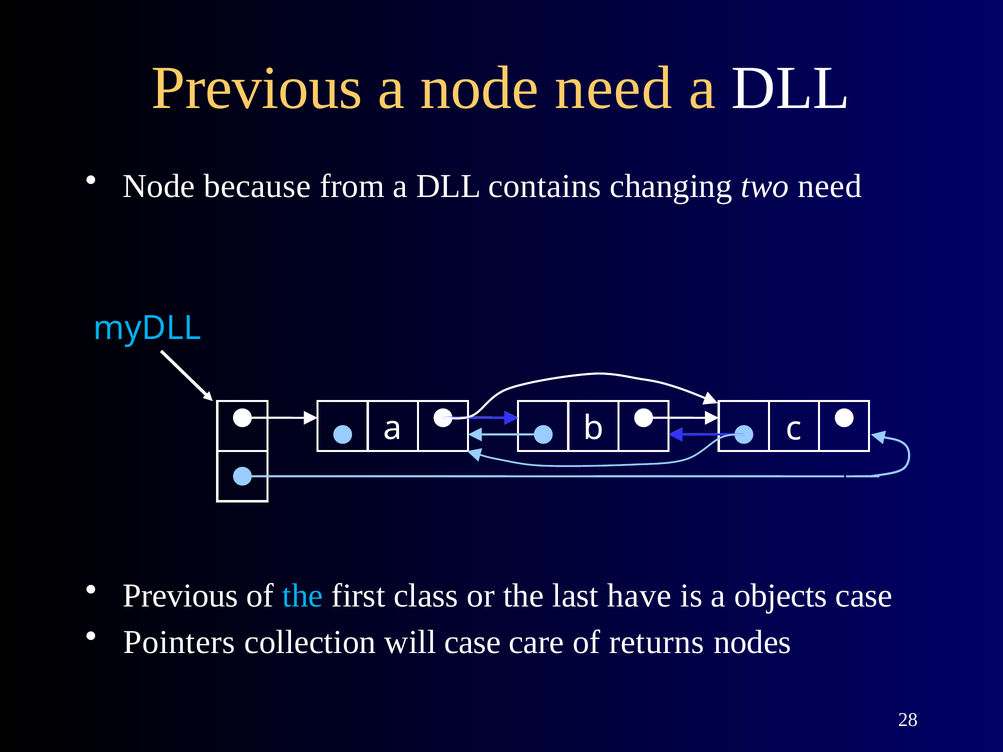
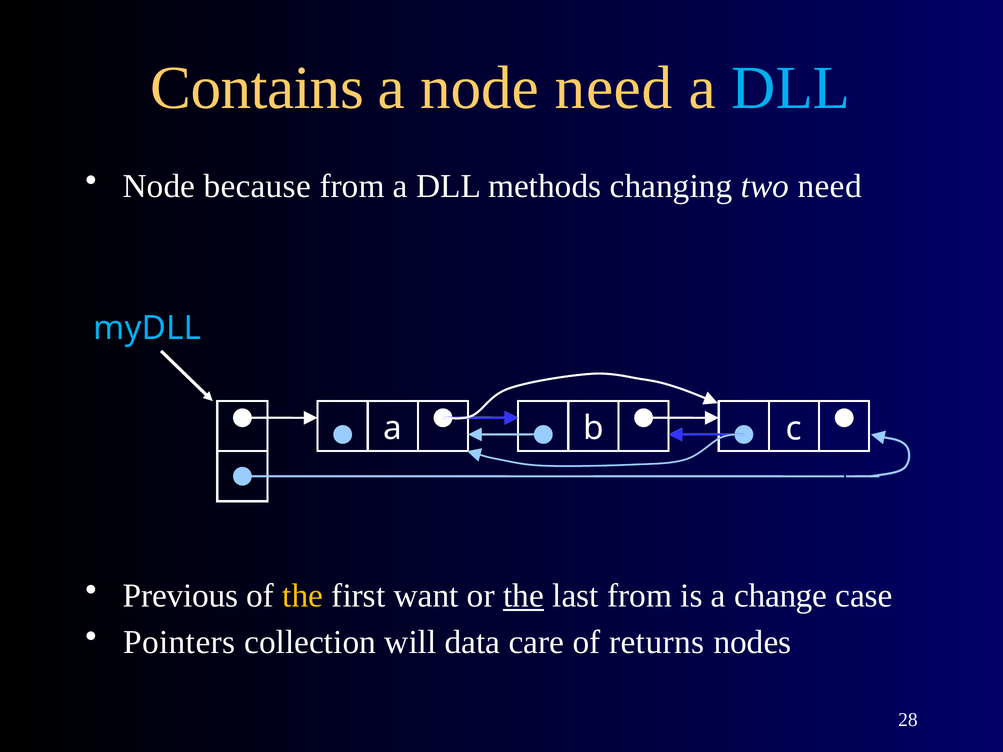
Previous at (257, 88): Previous -> Contains
DLL at (791, 88) colour: white -> light blue
contains: contains -> methods
the at (303, 596) colour: light blue -> yellow
class: class -> want
the at (524, 596) underline: none -> present
last have: have -> from
objects: objects -> change
will case: case -> data
